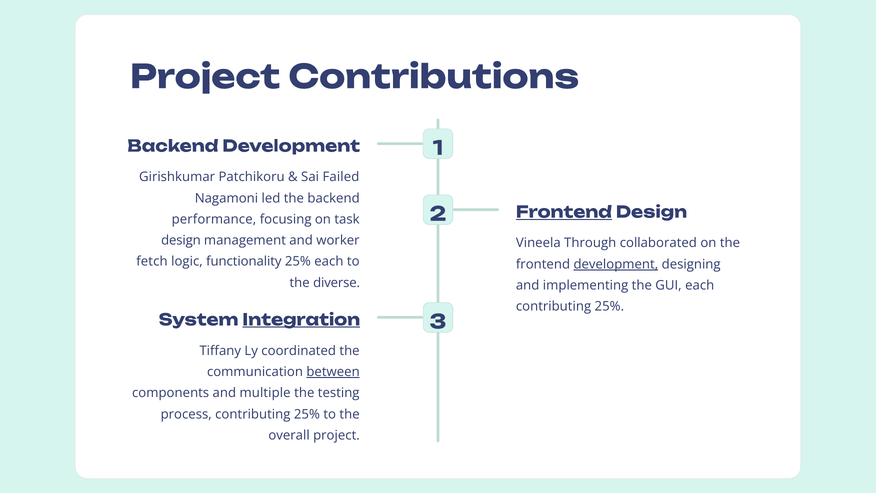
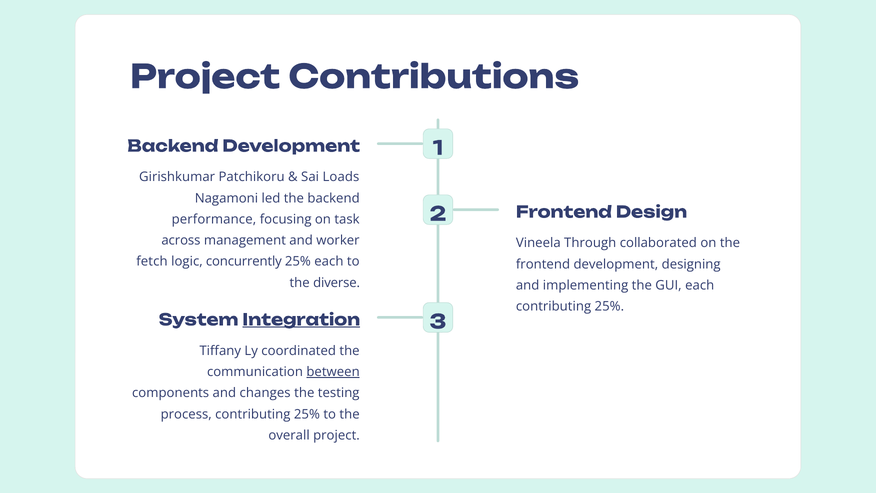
Failed: Failed -> Loads
Frontend at (564, 212) underline: present -> none
design at (181, 240): design -> across
functionality: functionality -> concurrently
development at (616, 264) underline: present -> none
multiple: multiple -> changes
